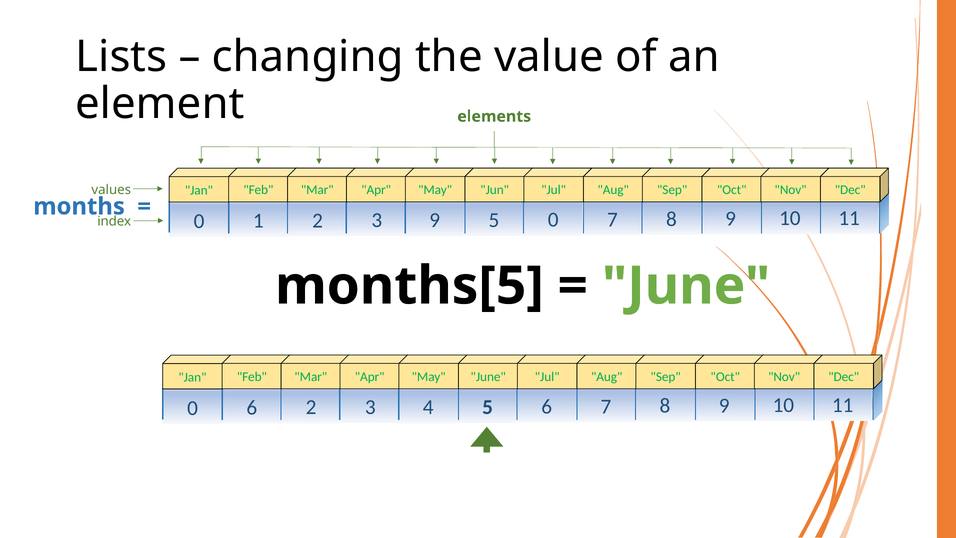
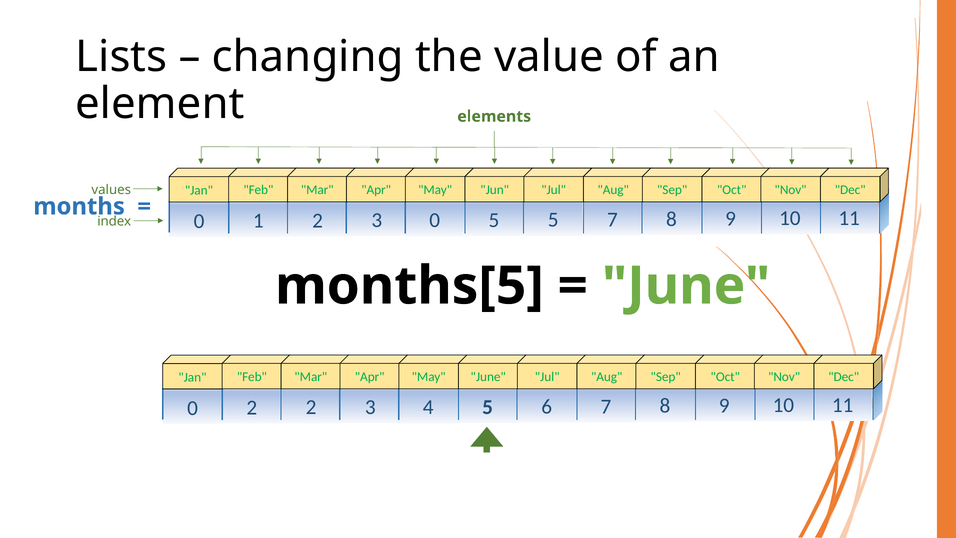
3 9: 9 -> 0
5 0: 0 -> 5
0 6: 6 -> 2
